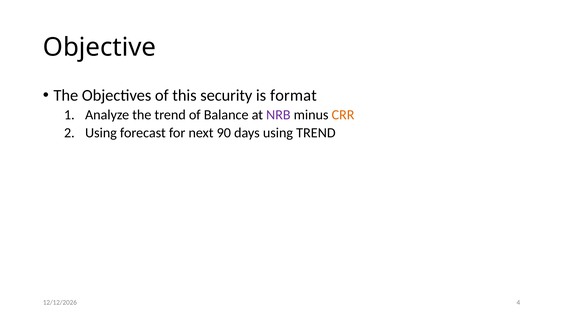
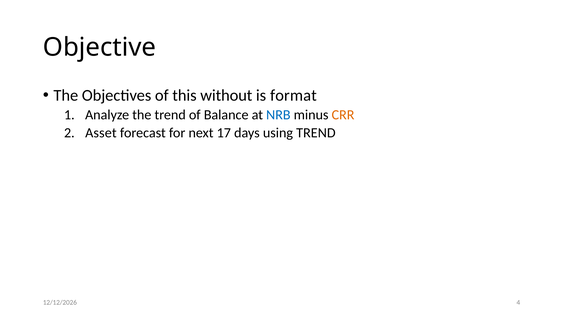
security: security -> without
NRB colour: purple -> blue
Using at (101, 133): Using -> Asset
90: 90 -> 17
